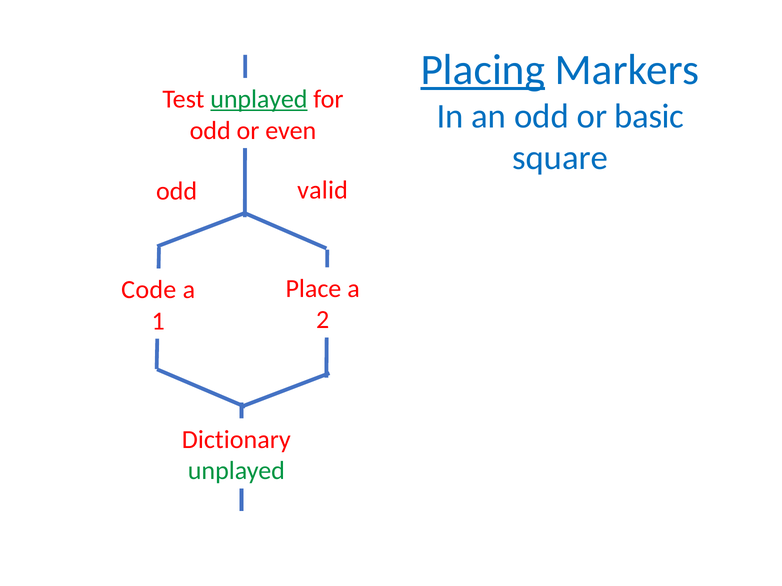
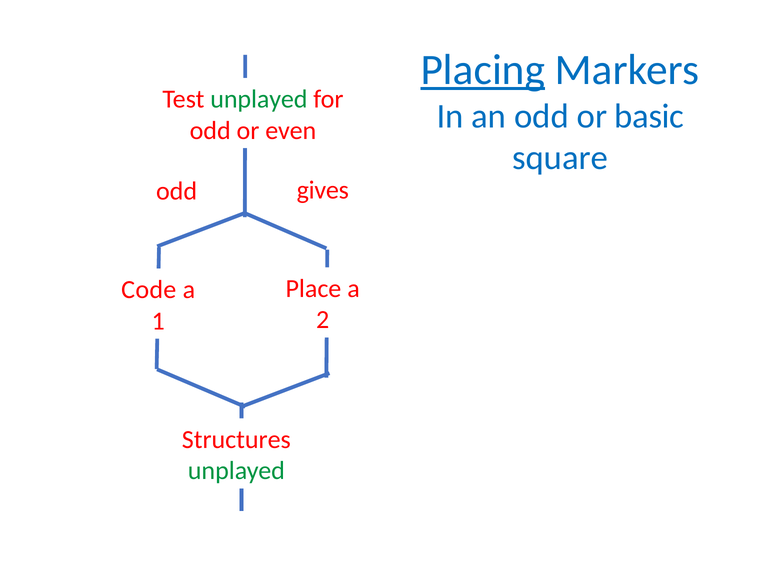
unplayed at (259, 99) underline: present -> none
valid: valid -> gives
Dictionary: Dictionary -> Structures
